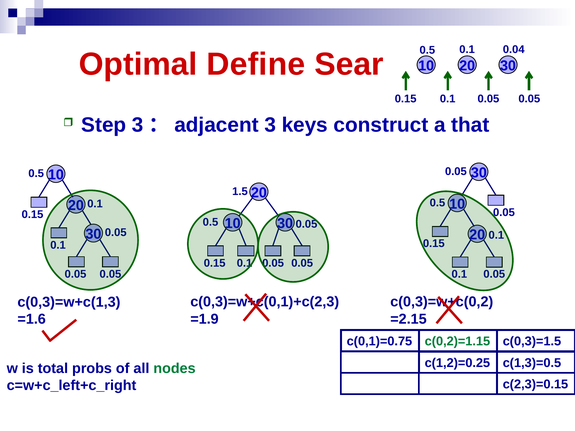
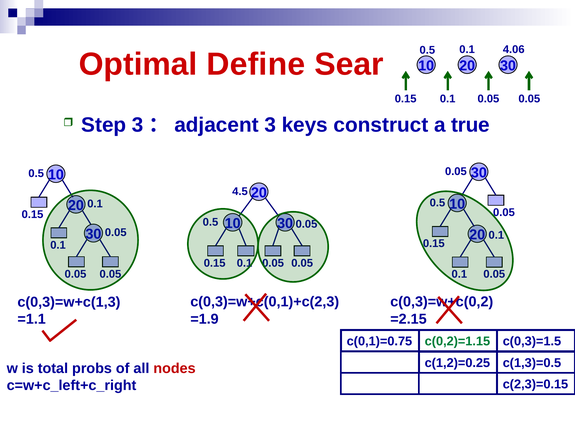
0.04: 0.04 -> 4.06
that: that -> true
1.5: 1.5 -> 4.5
=1.6: =1.6 -> =1.1
nodes colour: green -> red
